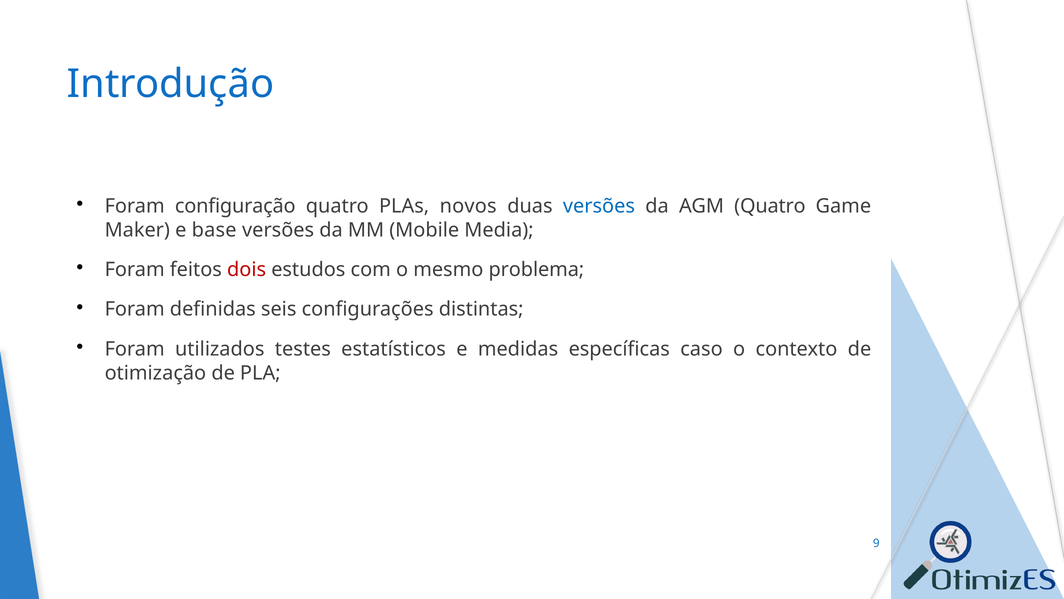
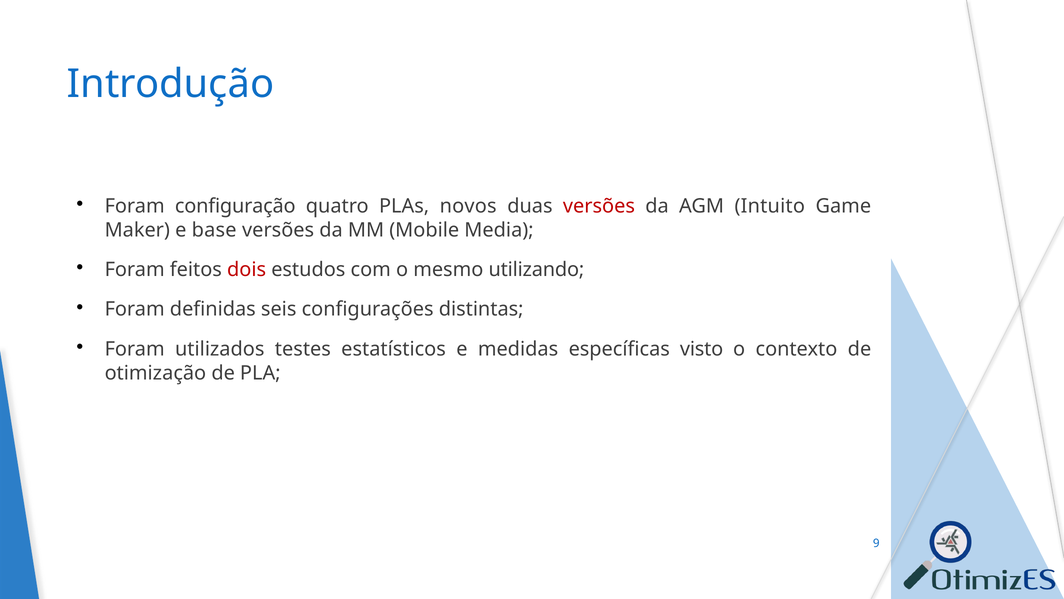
versões at (599, 206) colour: blue -> red
AGM Quatro: Quatro -> Intuito
problema: problema -> utilizando
caso: caso -> visto
